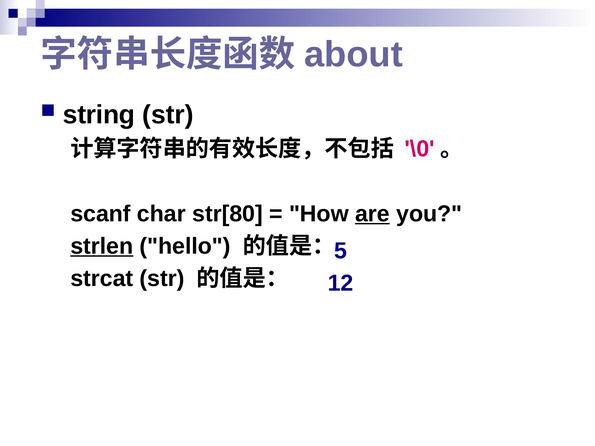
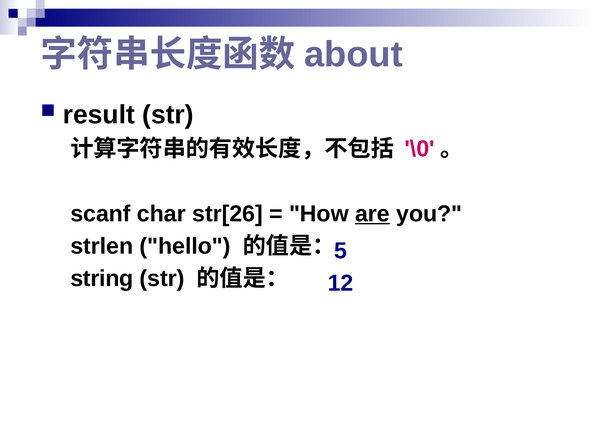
string: string -> result
str[80: str[80 -> str[26
strlen underline: present -> none
strcat: strcat -> string
